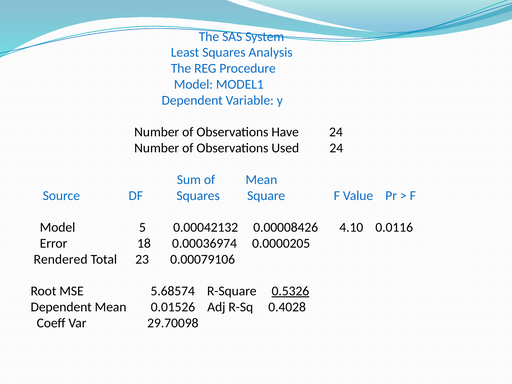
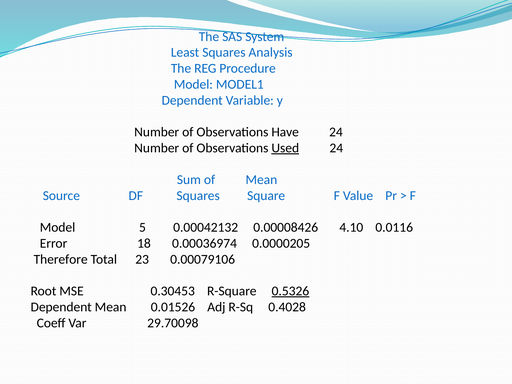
Used underline: none -> present
Rendered: Rendered -> Therefore
5.68574: 5.68574 -> 0.30453
